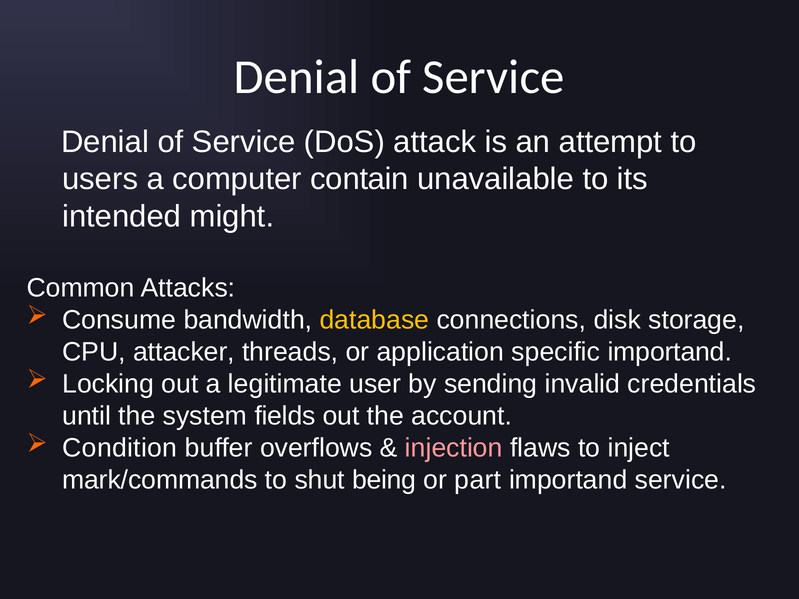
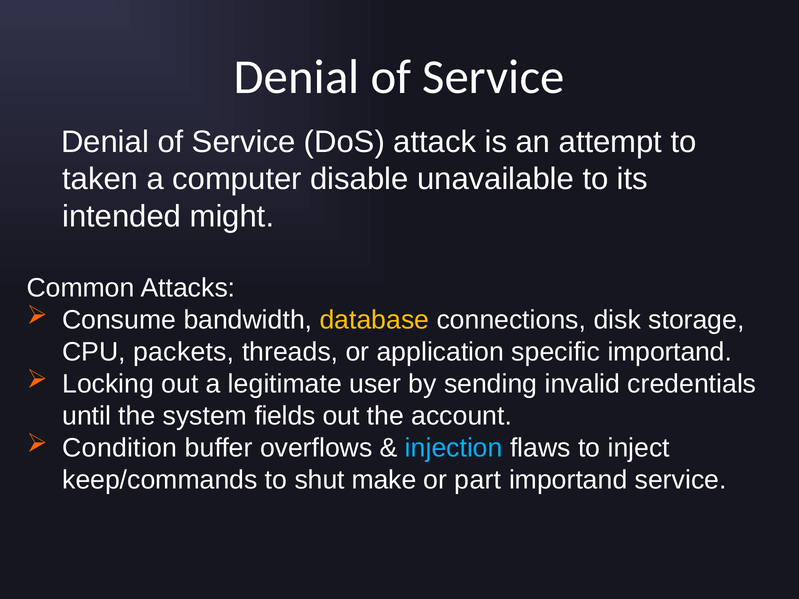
users: users -> taken
contain: contain -> disable
attacker: attacker -> packets
injection colour: pink -> light blue
mark/commands: mark/commands -> keep/commands
being: being -> make
